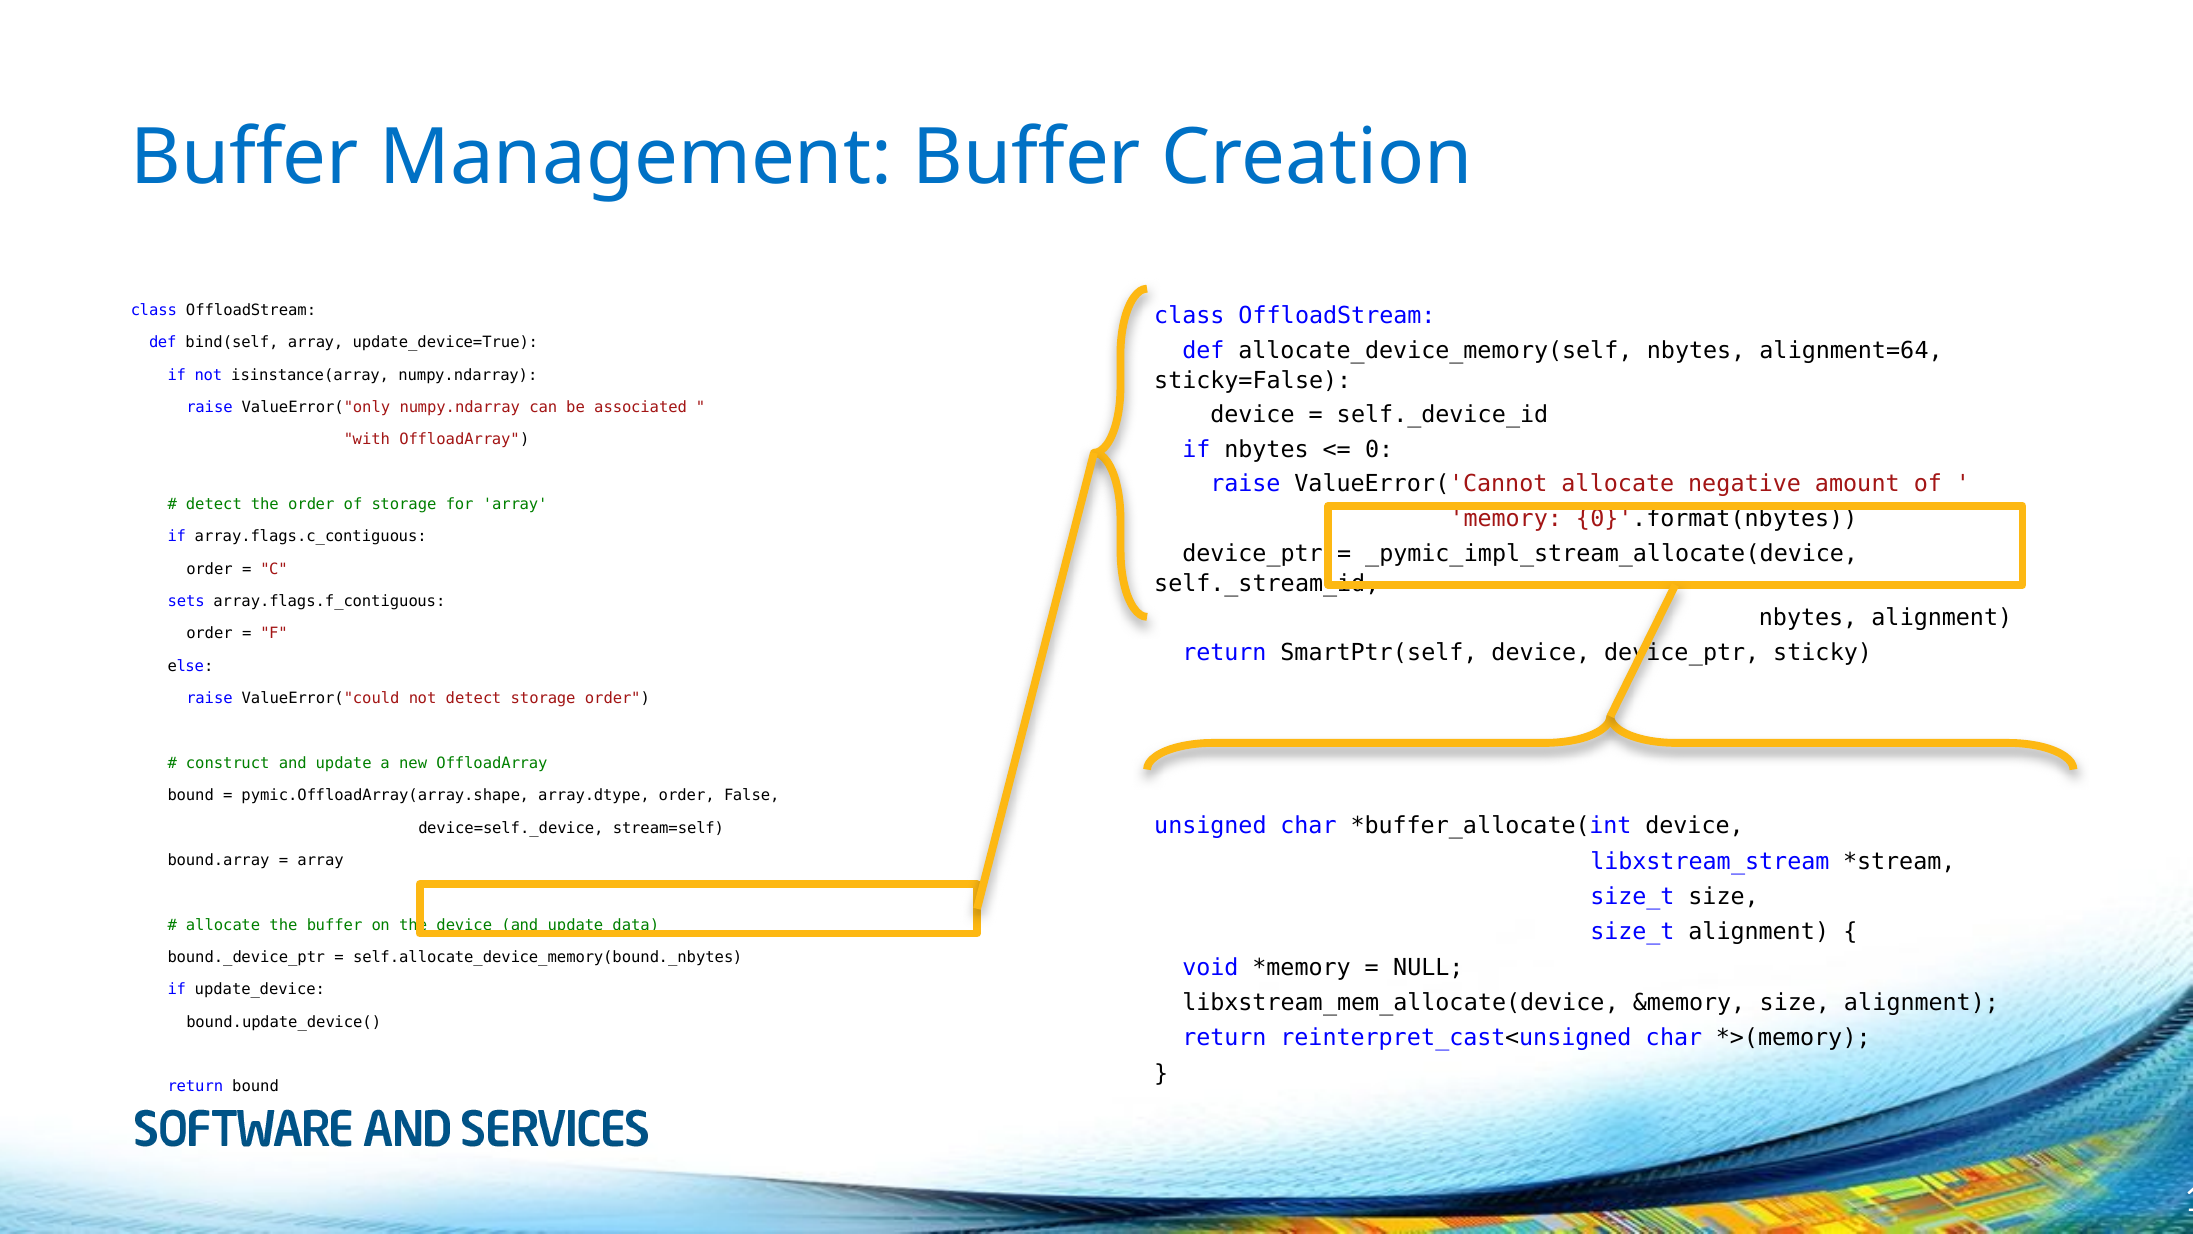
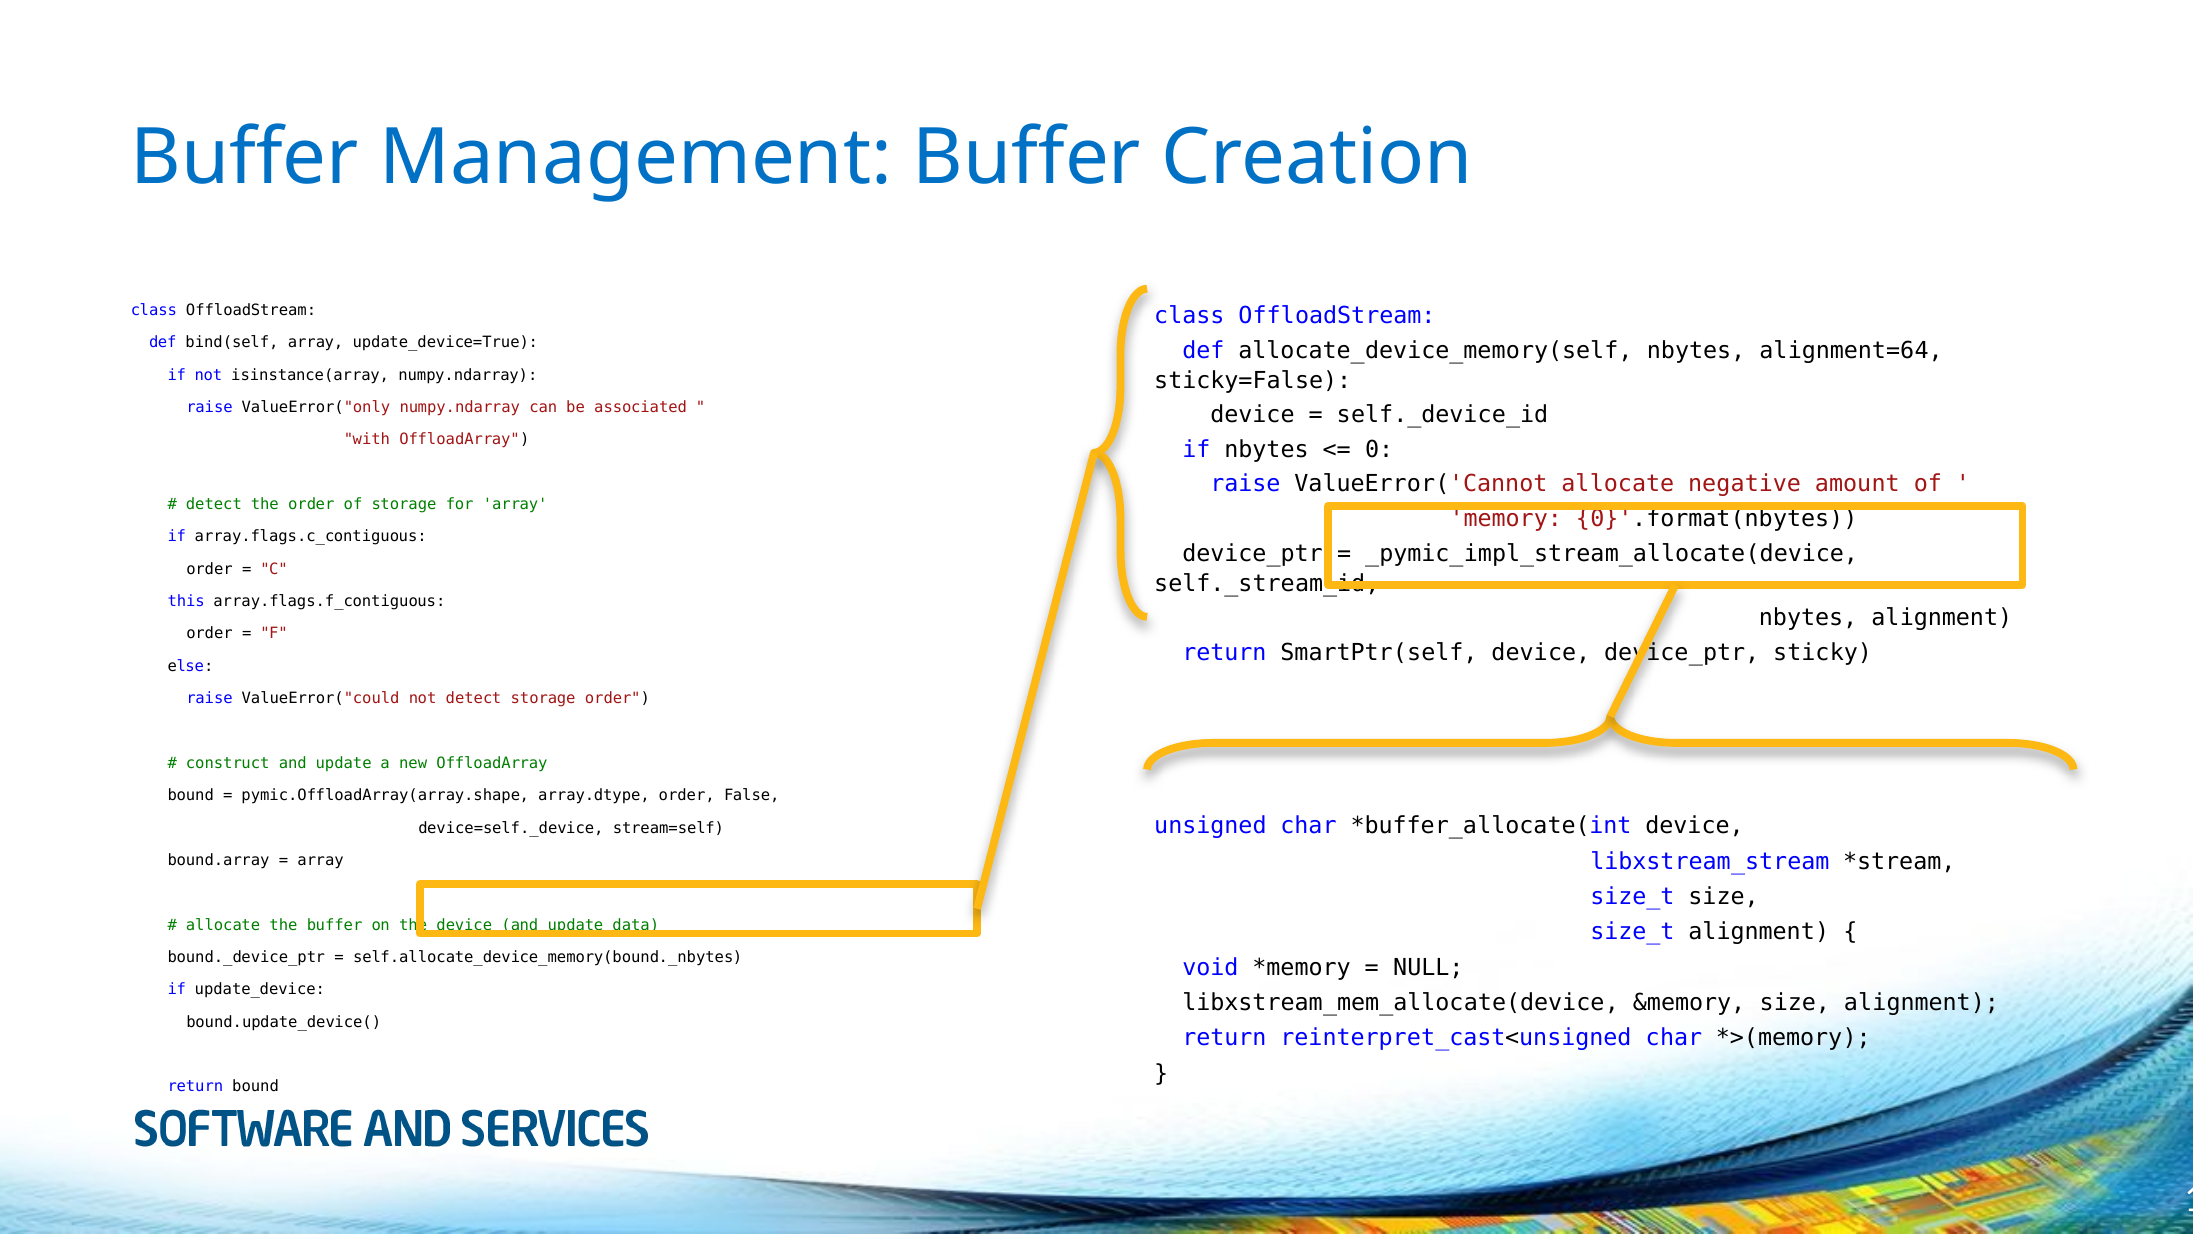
sets: sets -> this
